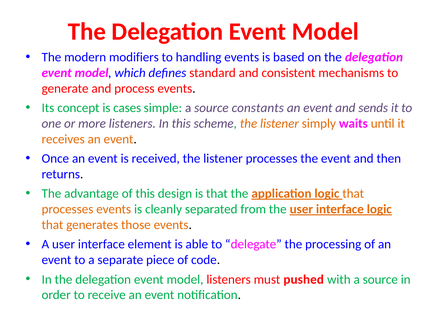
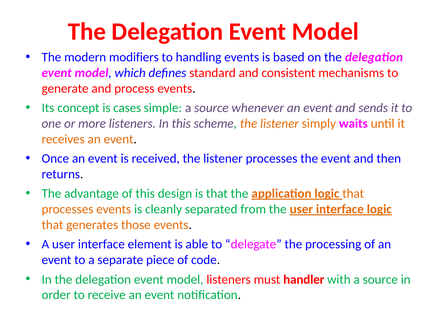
constants: constants -> whenever
pushed: pushed -> handler
